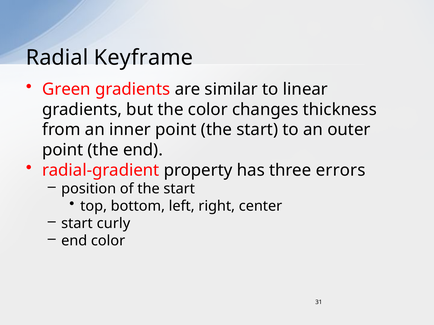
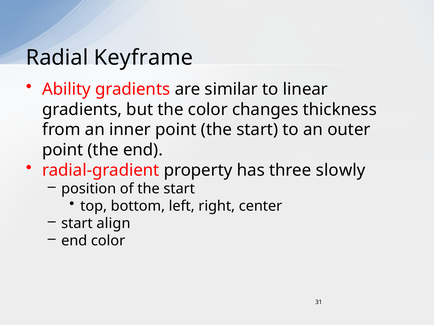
Green: Green -> Ability
errors: errors -> slowly
curly: curly -> align
